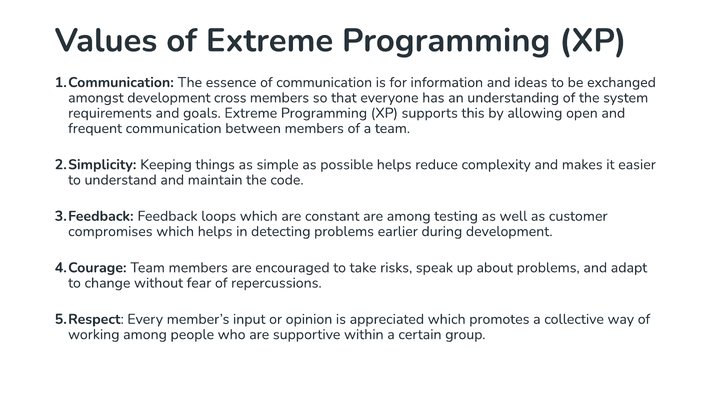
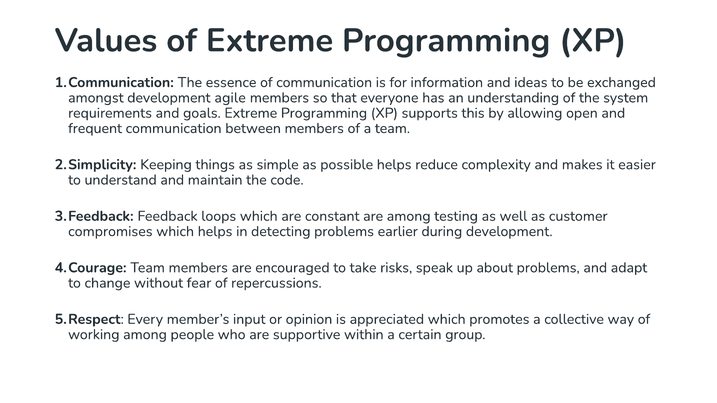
cross: cross -> agile
